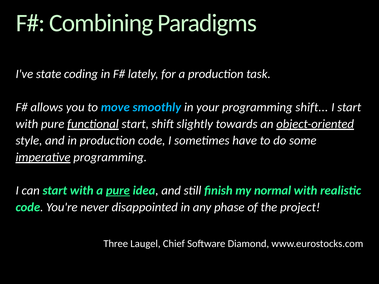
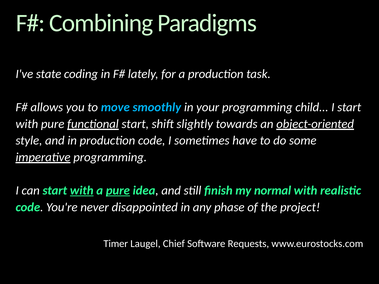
programming shift: shift -> child
with at (82, 191) underline: none -> present
Three: Three -> Timer
Diamond: Diamond -> Requests
